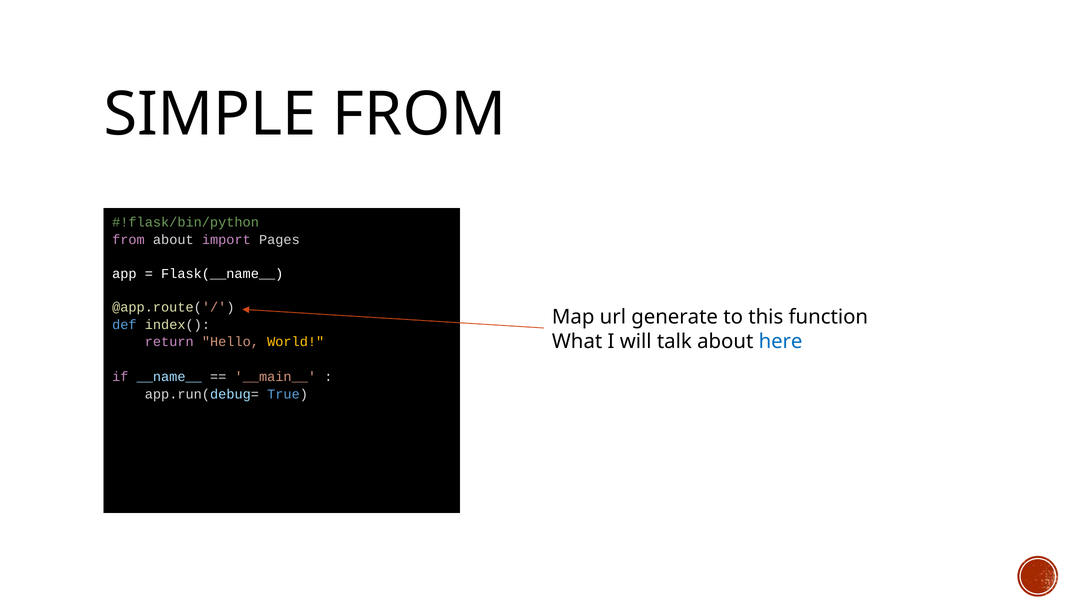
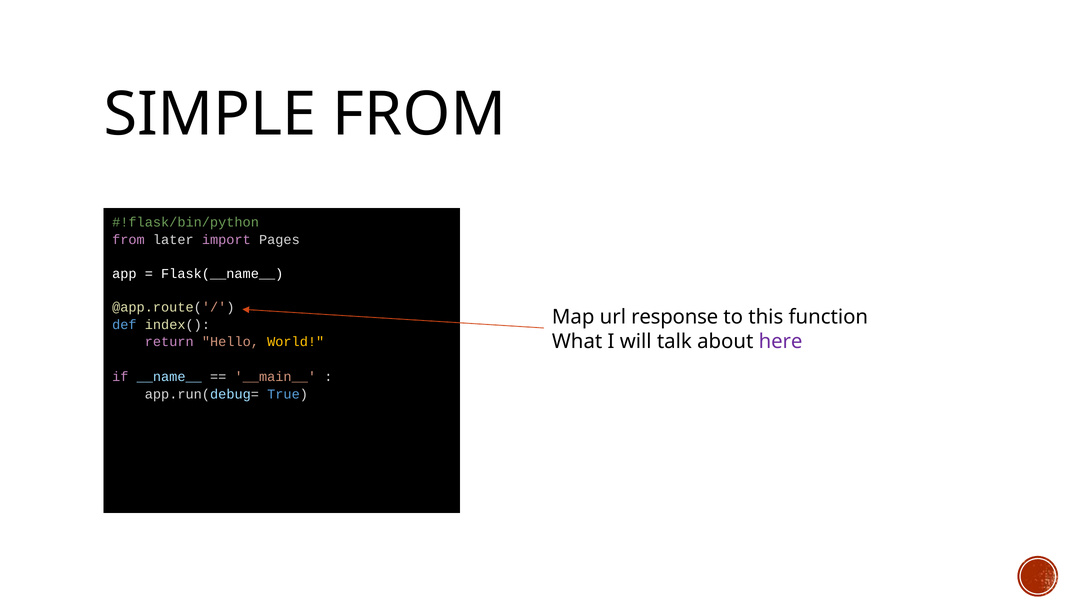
from about: about -> later
generate: generate -> response
here colour: blue -> purple
